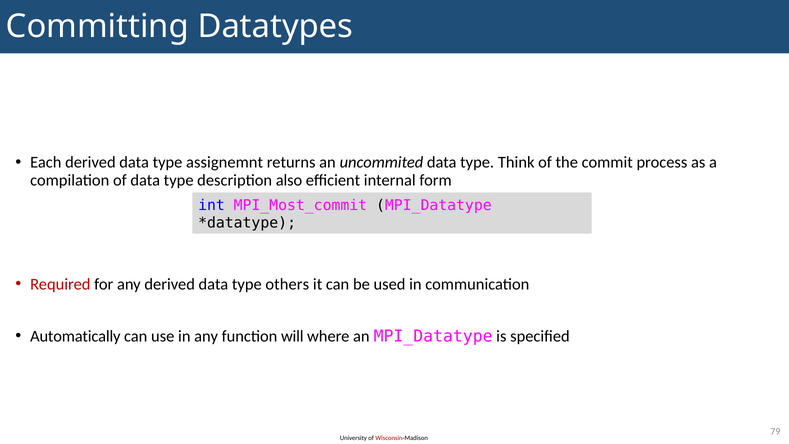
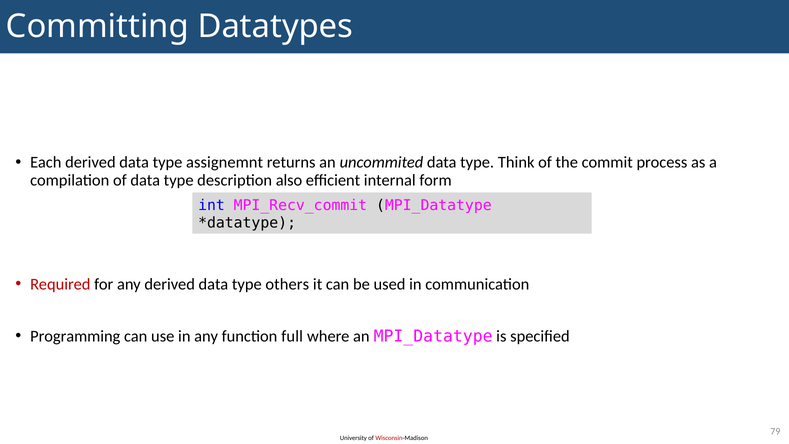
MPI_Most_commit: MPI_Most_commit -> MPI_Recv_commit
Automatically: Automatically -> Programming
will: will -> full
